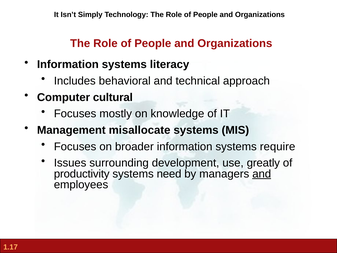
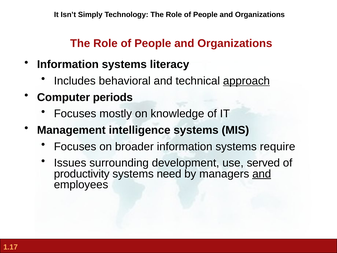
approach underline: none -> present
cultural: cultural -> periods
misallocate: misallocate -> intelligence
greatly: greatly -> served
